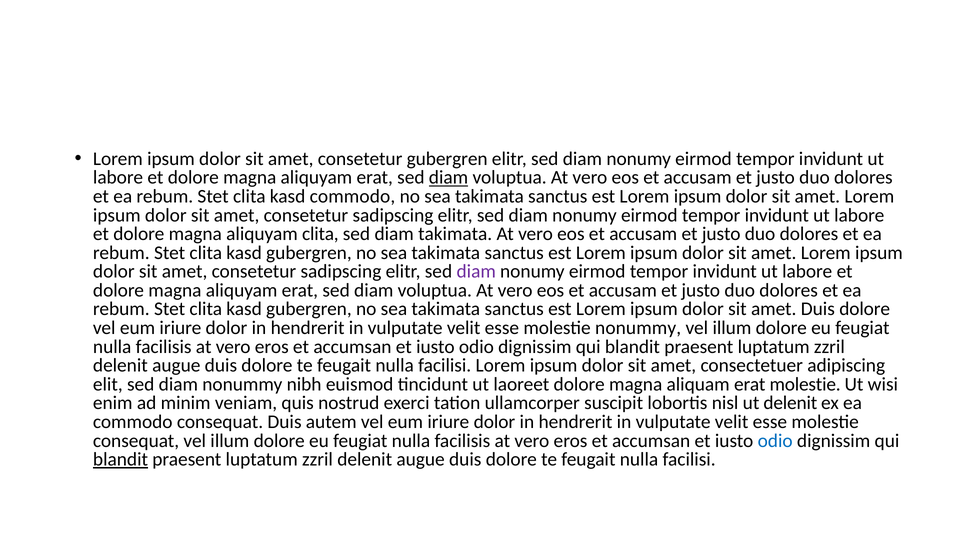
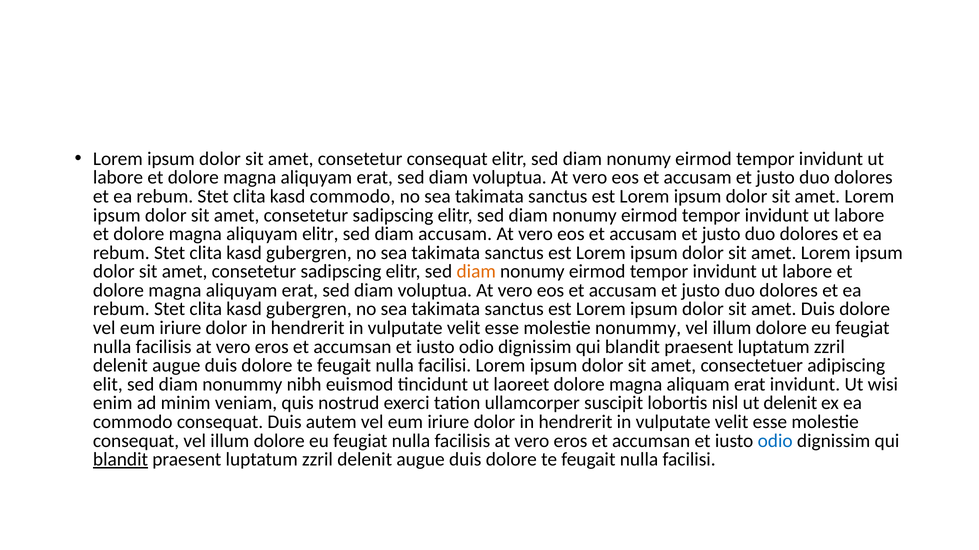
consetetur gubergren: gubergren -> consequat
diam at (449, 178) underline: present -> none
aliquyam clita: clita -> elitr
diam takimata: takimata -> accusam
diam at (476, 272) colour: purple -> orange
erat molestie: molestie -> invidunt
